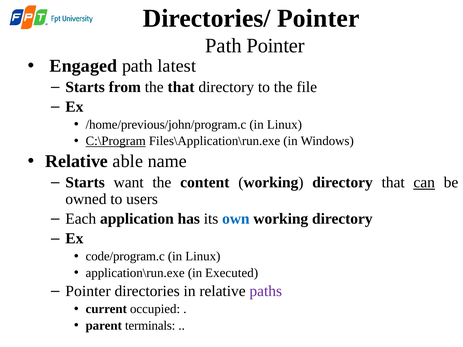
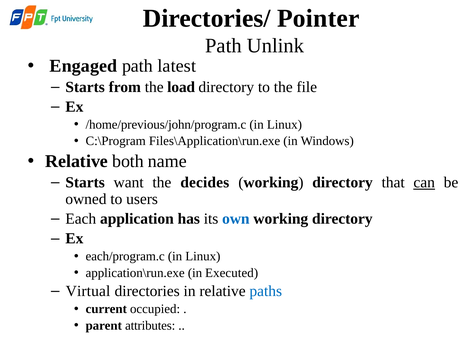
Path Pointer: Pointer -> Unlink
the that: that -> load
C:\Program underline: present -> none
able: able -> both
content: content -> decides
code/program.c: code/program.c -> each/program.c
Pointer at (88, 291): Pointer -> Virtual
paths colour: purple -> blue
terminals: terminals -> attributes
